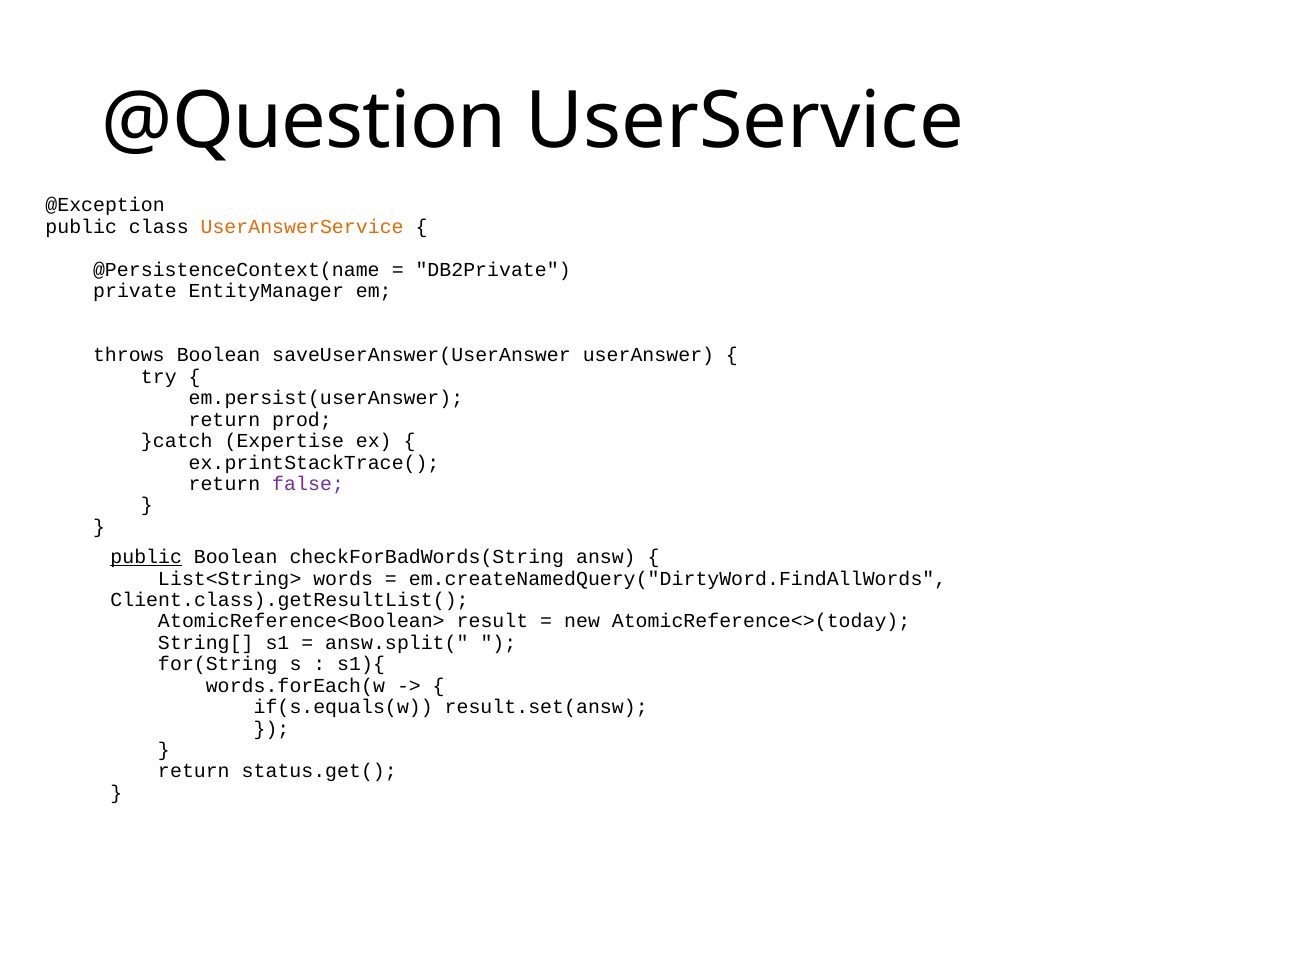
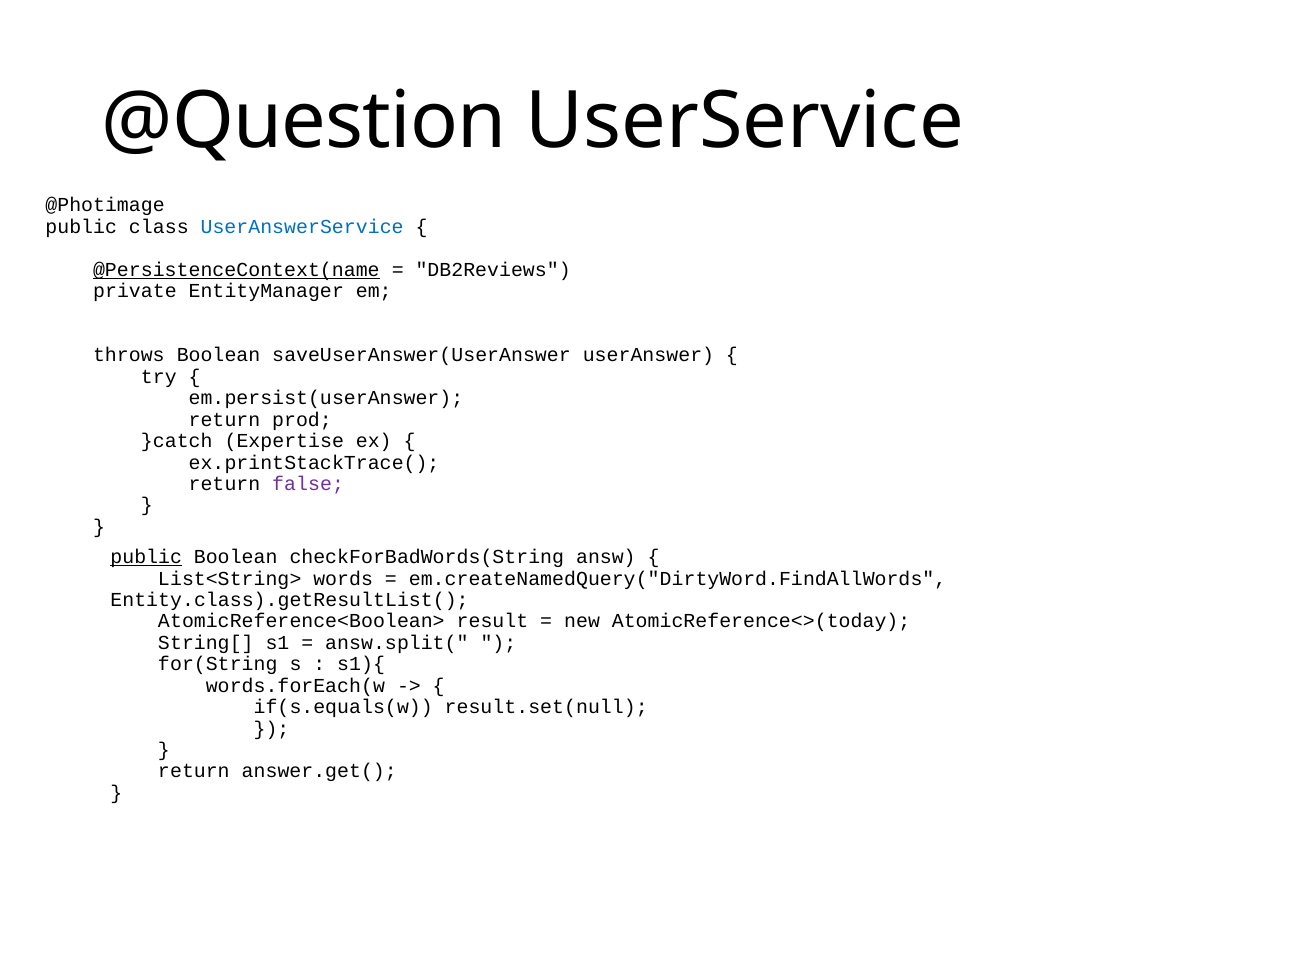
@Exception: @Exception -> @Photimage
UserAnswerService colour: orange -> blue
@PersistenceContext(name underline: none -> present
DB2Private: DB2Private -> DB2Reviews
Client.class).getResultList(: Client.class).getResultList( -> Entity.class).getResultList(
result.set(answ: result.set(answ -> result.set(null
status.get(: status.get( -> answer.get(
